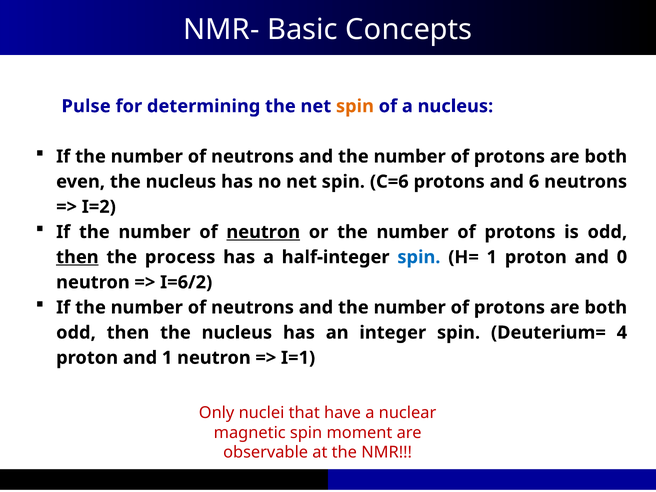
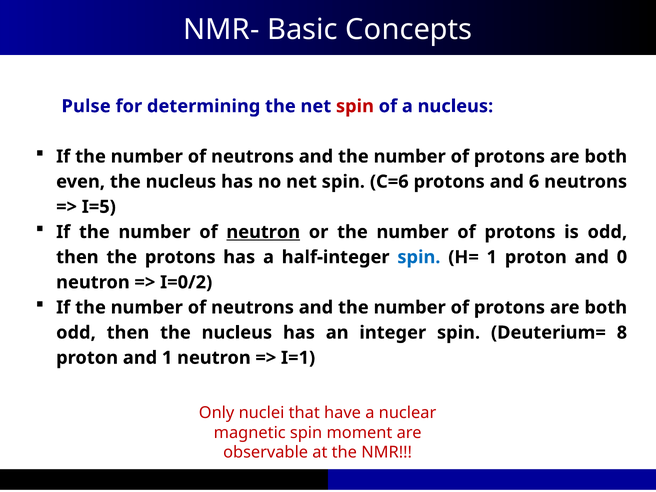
spin at (355, 106) colour: orange -> red
I=2: I=2 -> I=5
then at (77, 257) underline: present -> none
the process: process -> protons
I=6/2: I=6/2 -> I=0/2
4: 4 -> 8
